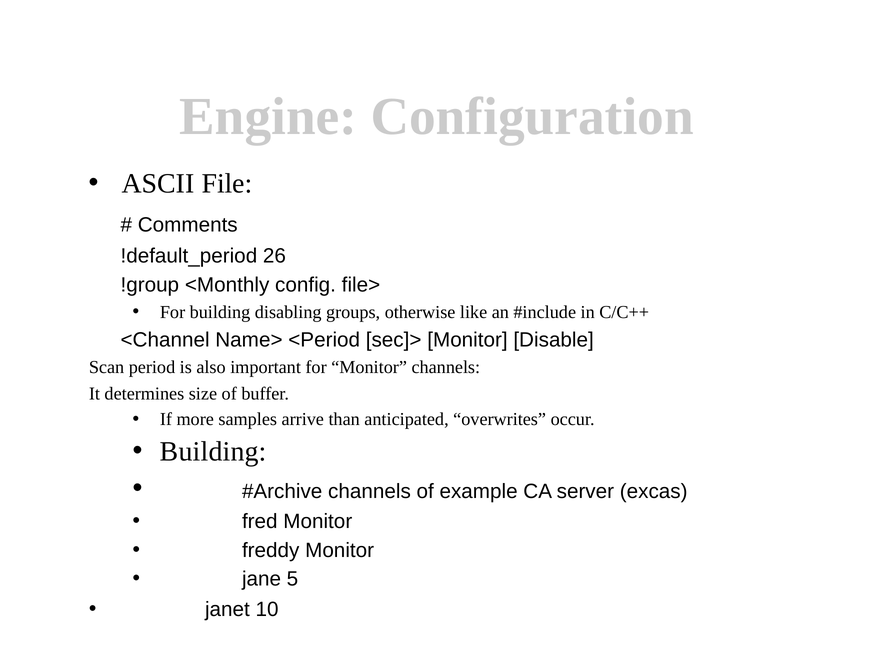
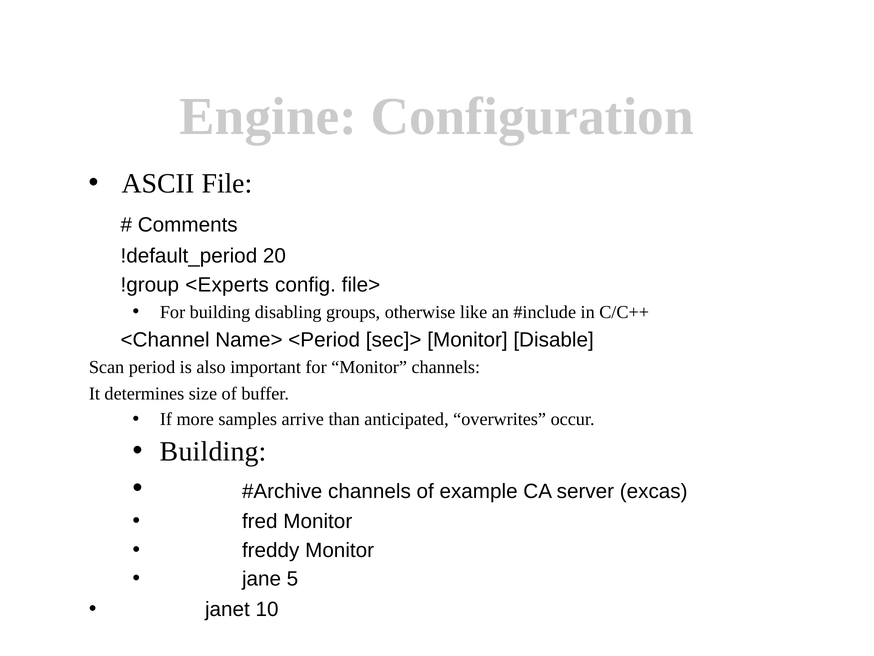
26: 26 -> 20
<Monthly: <Monthly -> <Experts
